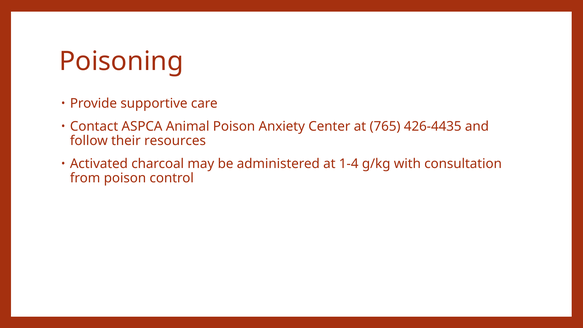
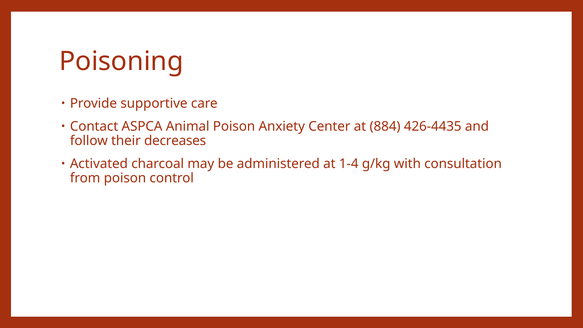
765: 765 -> 884
resources: resources -> decreases
